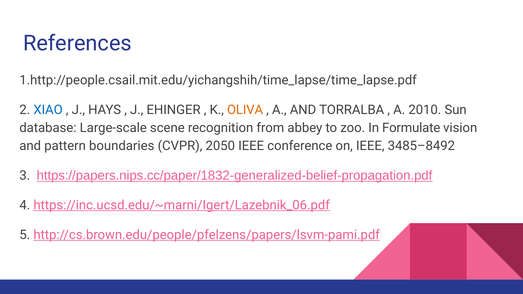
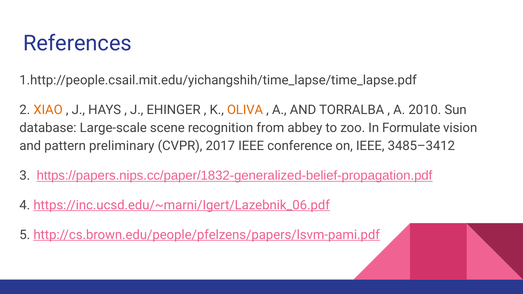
XIAO colour: blue -> orange
boundaries: boundaries -> preliminary
2050: 2050 -> 2017
3485–8492: 3485–8492 -> 3485–3412
